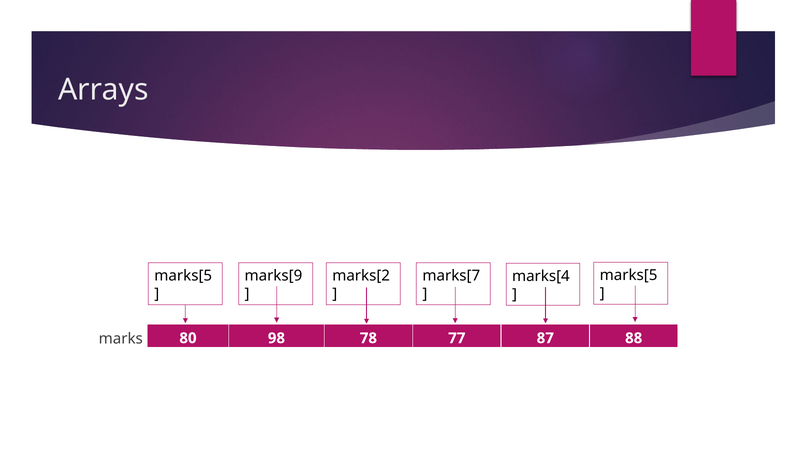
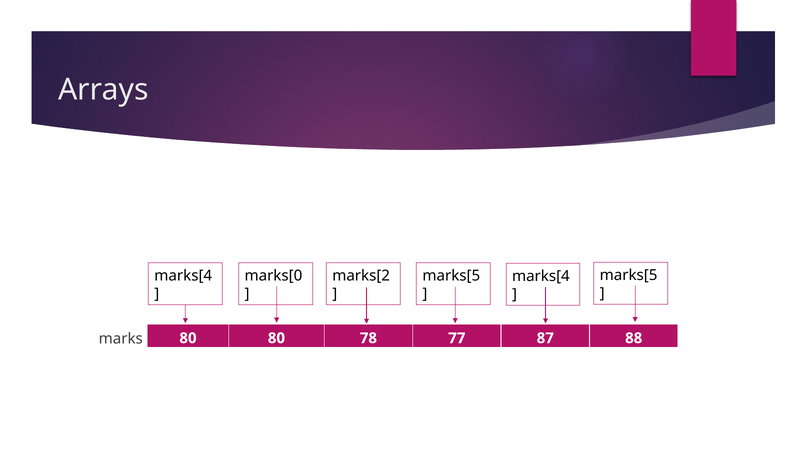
marks[5 at (183, 276): marks[5 -> marks[4
marks[9: marks[9 -> marks[0
marks[7 at (451, 276): marks[7 -> marks[5
80 98: 98 -> 80
